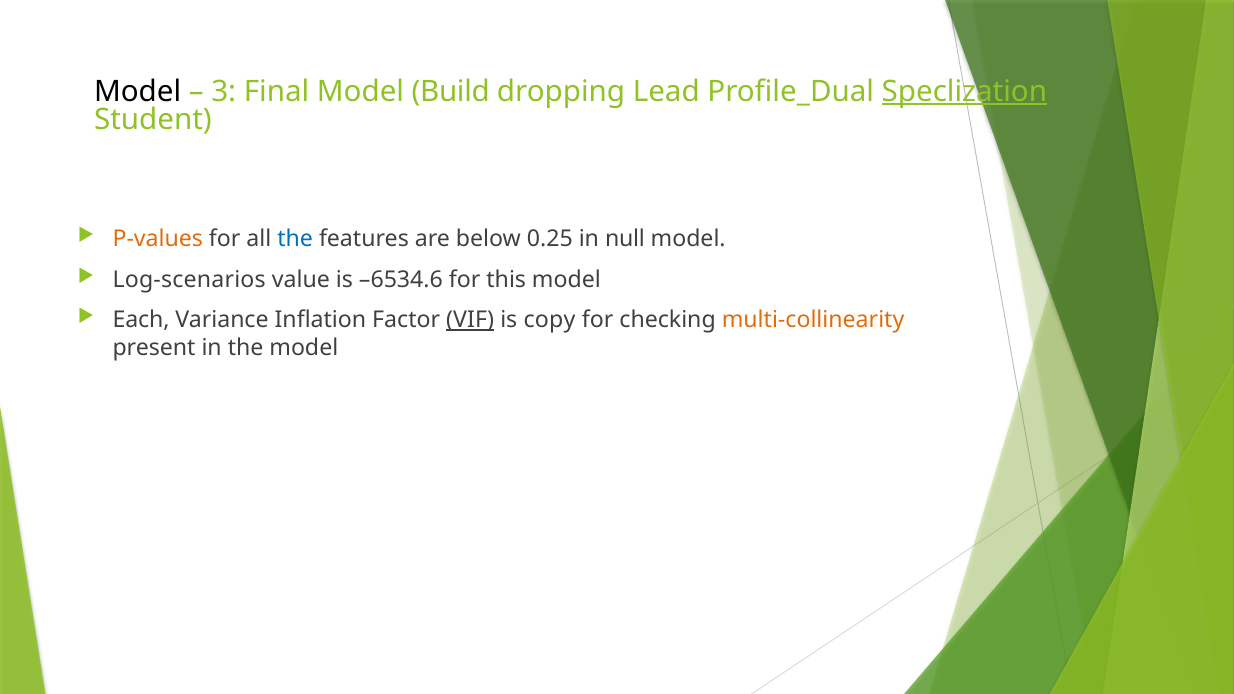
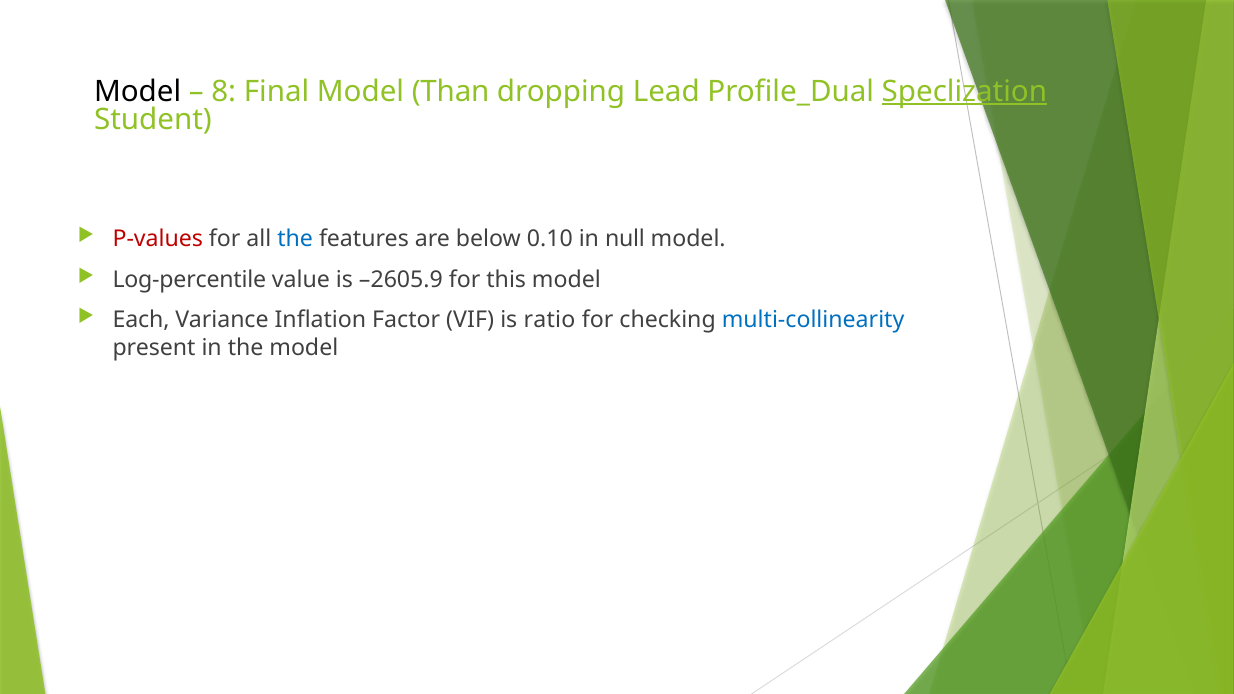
3: 3 -> 8
Build: Build -> Than
P-values colour: orange -> red
0.25: 0.25 -> 0.10
Log-scenarios: Log-scenarios -> Log-percentile
–6534.6: –6534.6 -> –2605.9
VIF underline: present -> none
copy: copy -> ratio
multi-collinearity colour: orange -> blue
